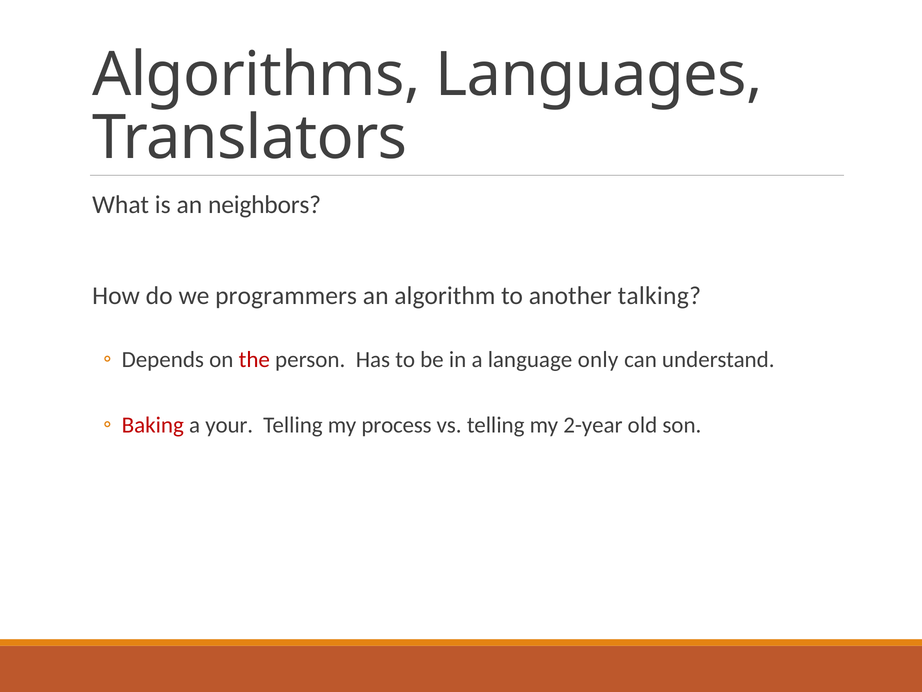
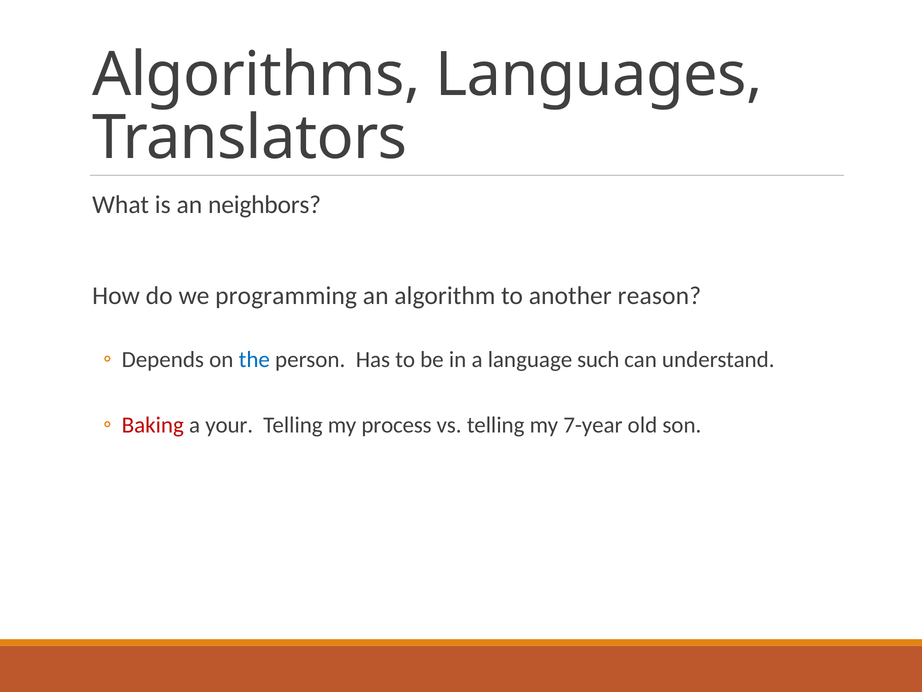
programmers: programmers -> programming
talking: talking -> reason
the colour: red -> blue
only: only -> such
2-year: 2-year -> 7-year
